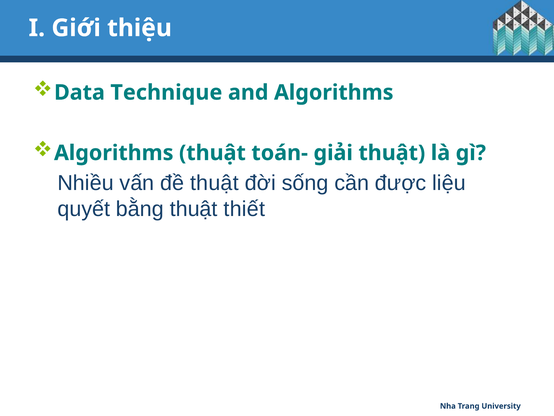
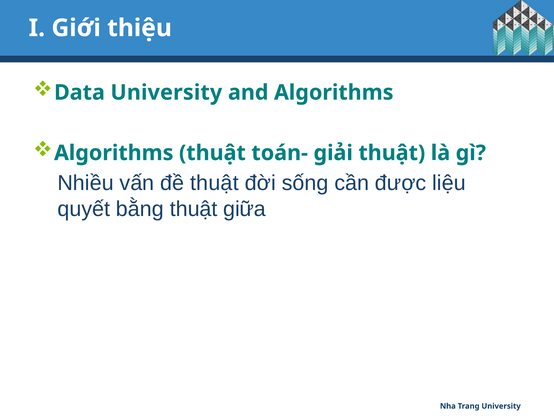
Data Technique: Technique -> University
thiết: thiết -> giữa
